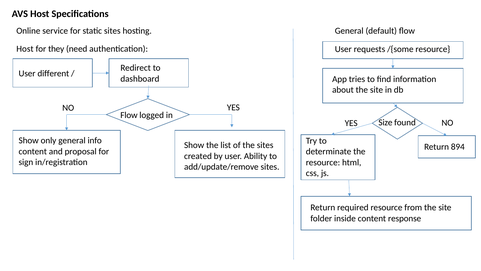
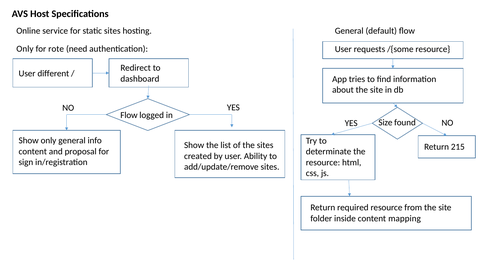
Host at (25, 49): Host -> Only
they: they -> rote
894: 894 -> 215
response: response -> mapping
